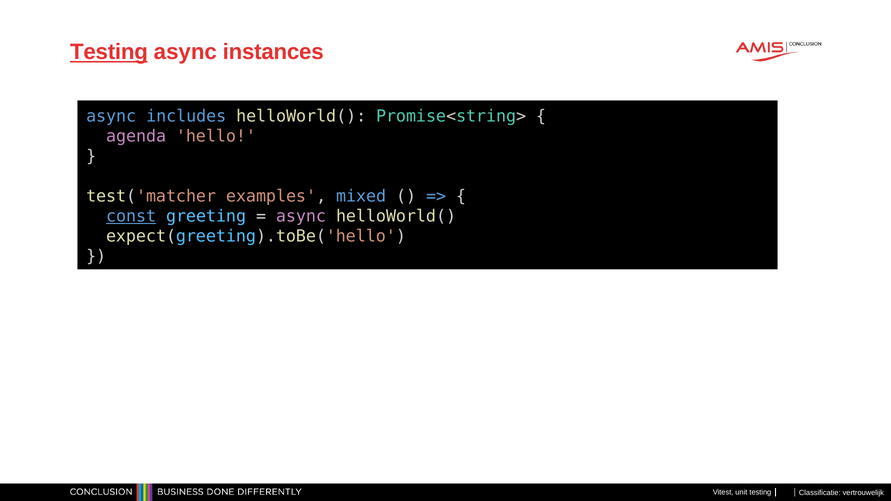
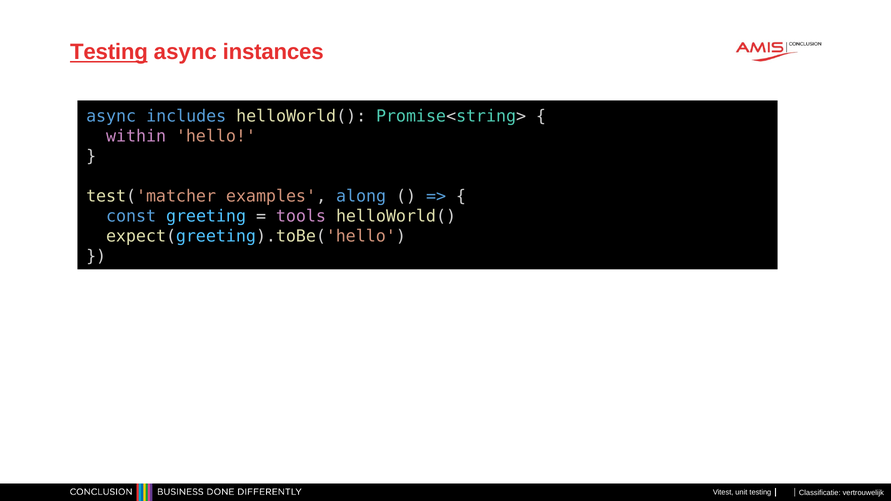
agenda: agenda -> within
mixed: mixed -> along
const underline: present -> none
async at (301, 216): async -> tools
